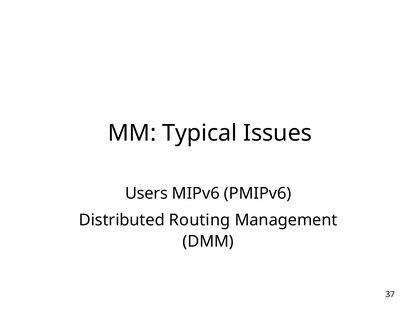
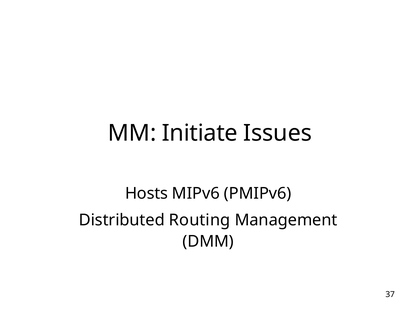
Typical: Typical -> Initiate
Users: Users -> Hosts
